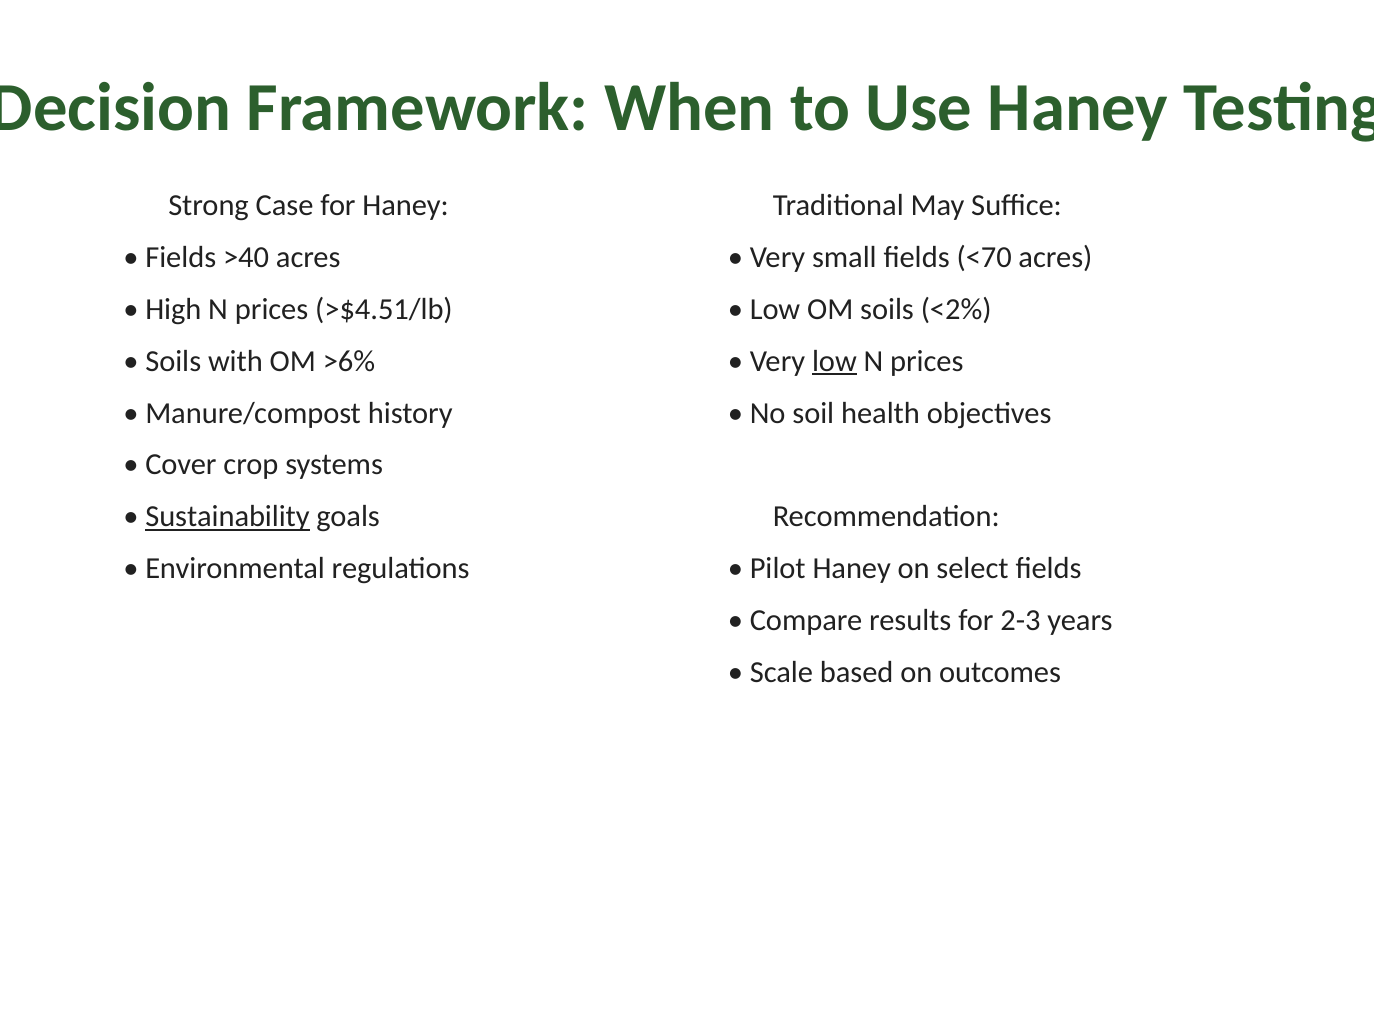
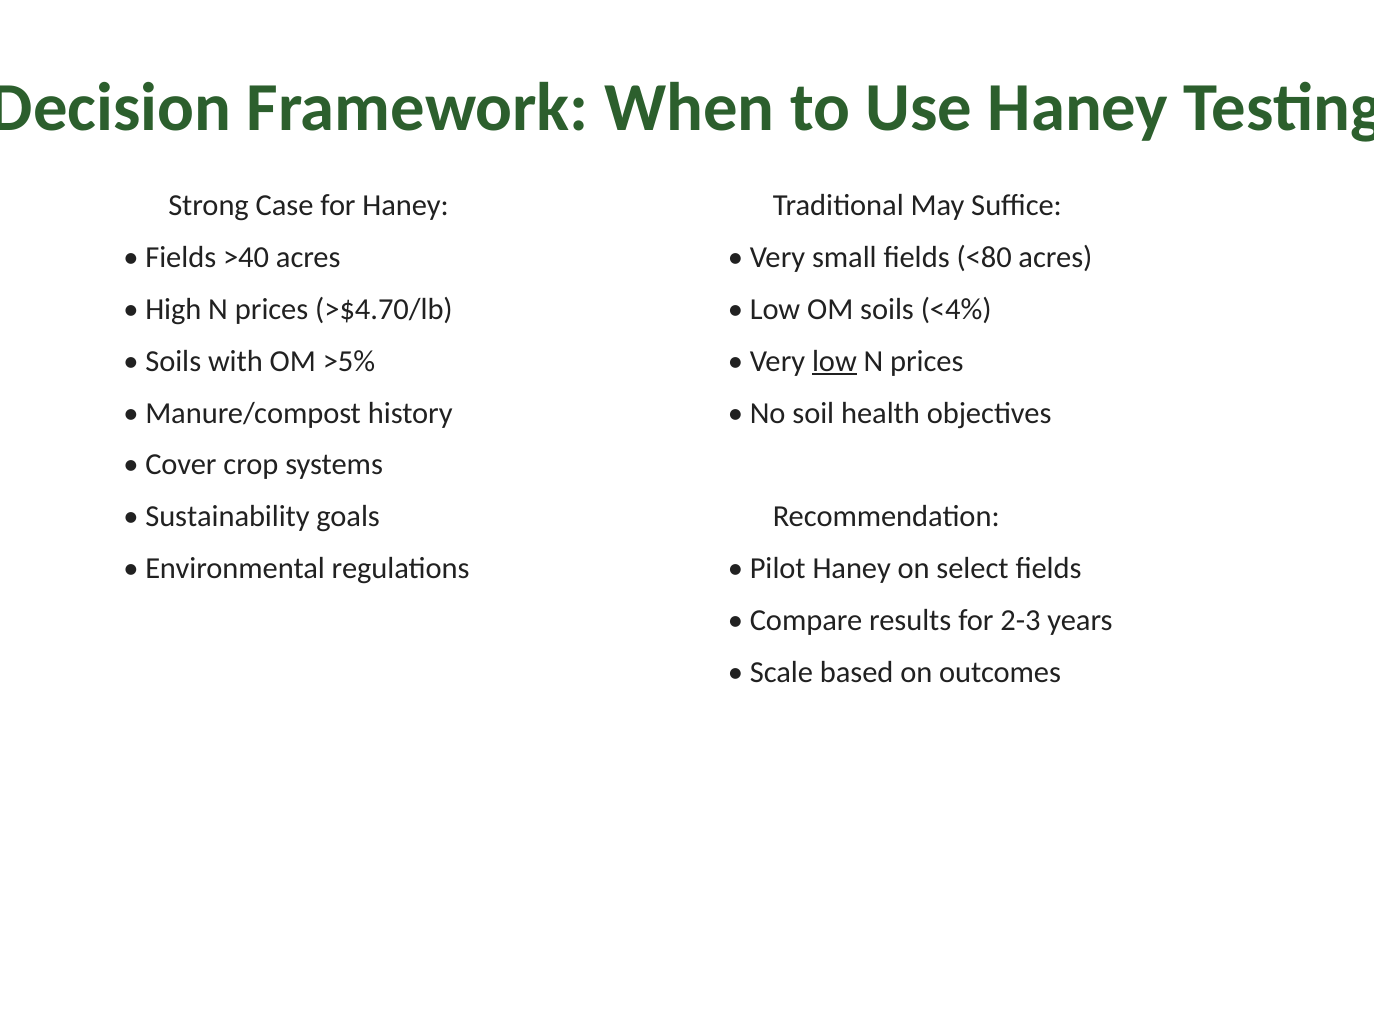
<70: <70 -> <80
>$4.51/lb: >$4.51/lb -> >$4.70/lb
<2%: <2% -> <4%
>6%: >6% -> >5%
Sustainability underline: present -> none
